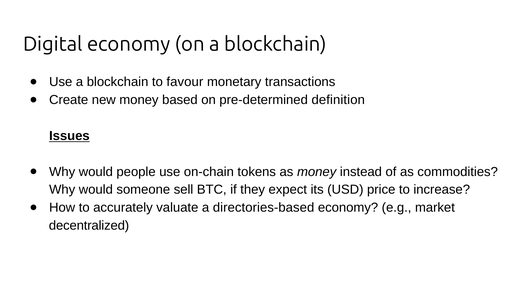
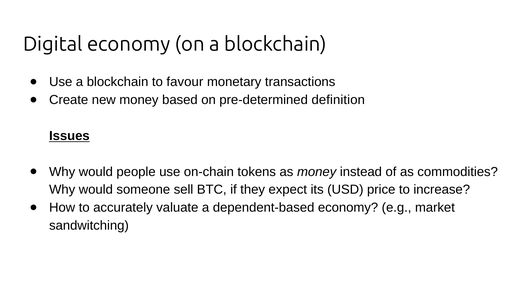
directories-based: directories-based -> dependent-based
decentralized: decentralized -> sandwitching
